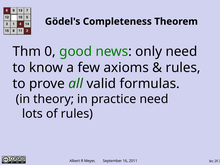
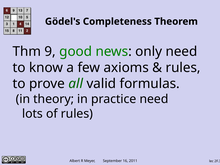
0: 0 -> 9
